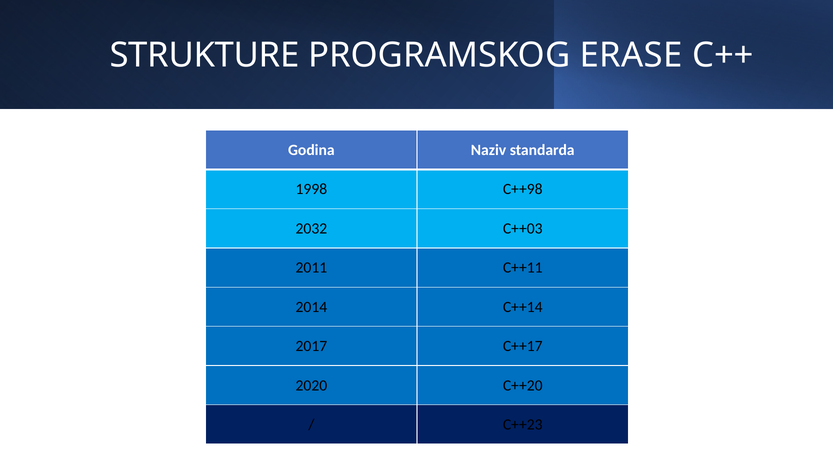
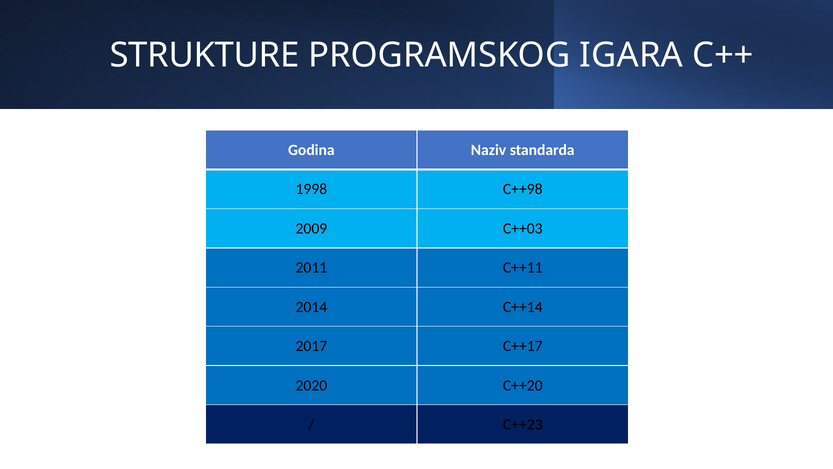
ERASE: ERASE -> IGARA
2032: 2032 -> 2009
